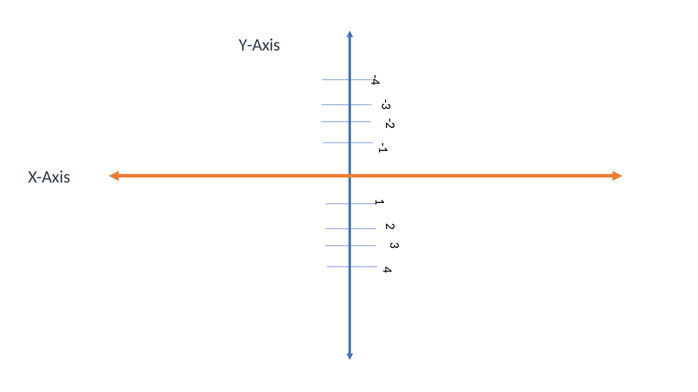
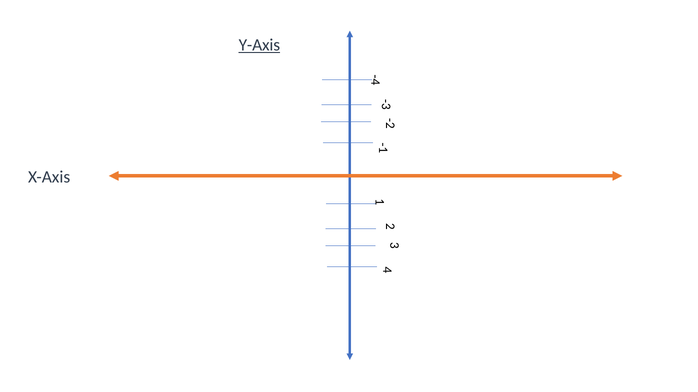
Y-Axis underline: none -> present
